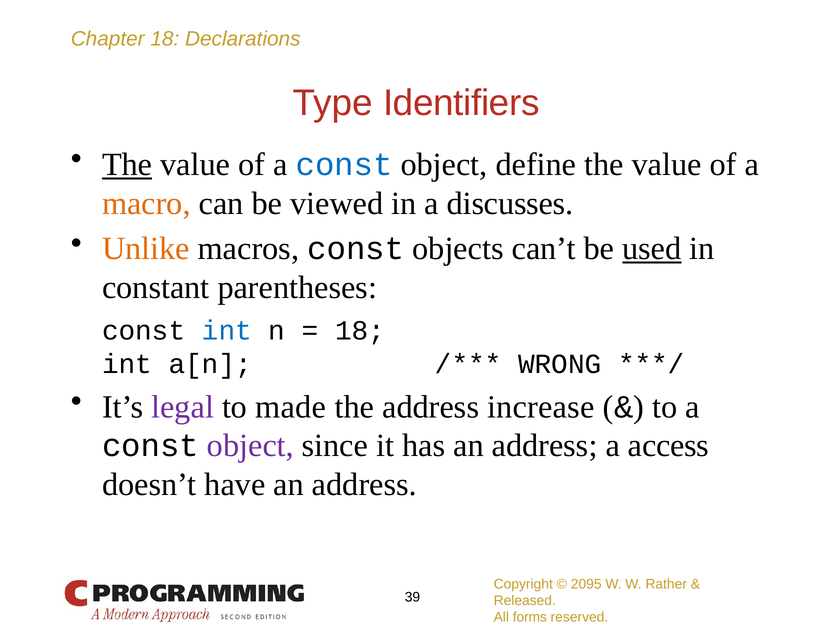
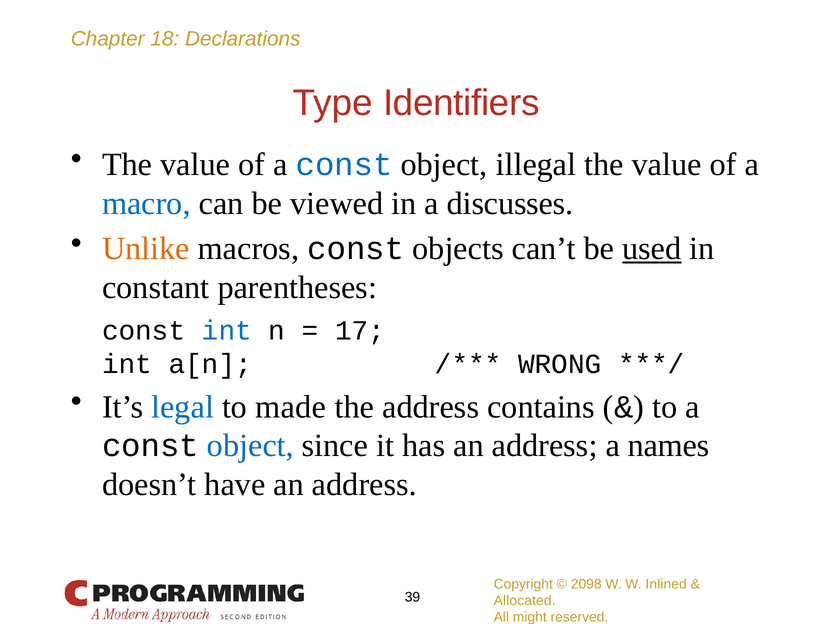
The at (127, 165) underline: present -> none
define: define -> illegal
macro colour: orange -> blue
18 at (360, 331): 18 -> 17
legal colour: purple -> blue
increase: increase -> contains
object at (250, 446) colour: purple -> blue
access: access -> names
2095: 2095 -> 2098
Rather: Rather -> Inlined
Released: Released -> Allocated
forms: forms -> might
